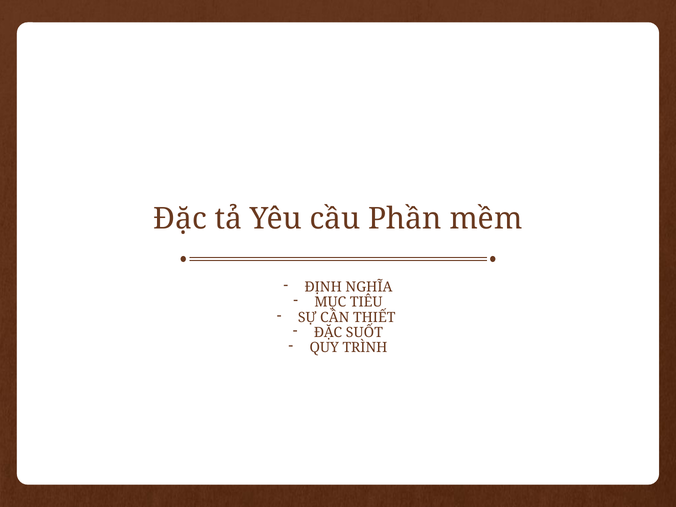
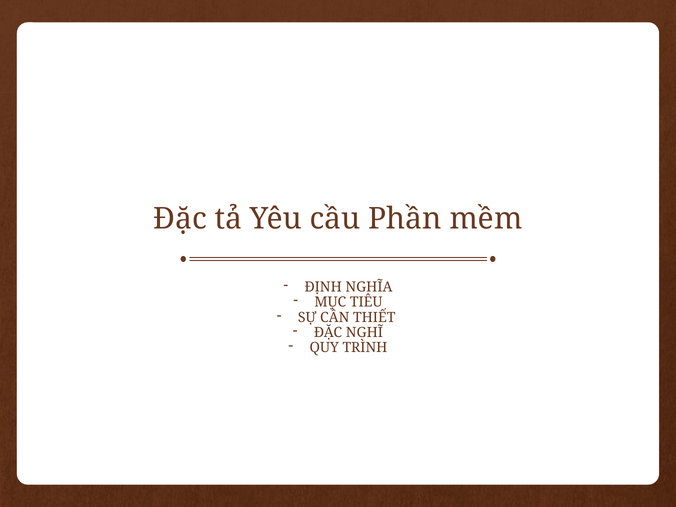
SUỐT: SUỐT -> NGHĨ
